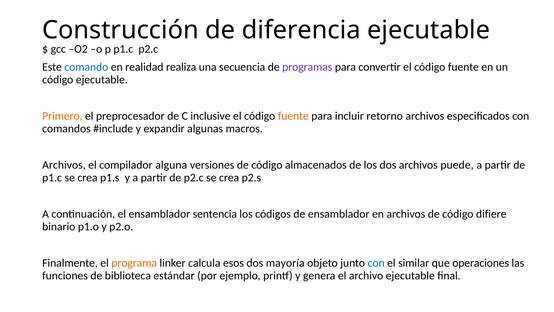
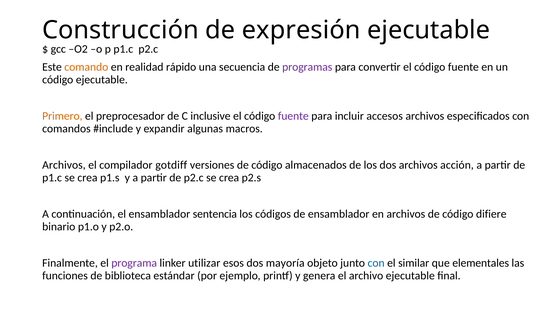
diferencia: diferencia -> expresión
comando colour: blue -> orange
realiza: realiza -> rápido
fuente at (293, 116) colour: orange -> purple
retorno: retorno -> accesos
alguna: alguna -> gotdiff
puede: puede -> acción
programa colour: orange -> purple
calcula: calcula -> utilizar
operaciones: operaciones -> elementales
